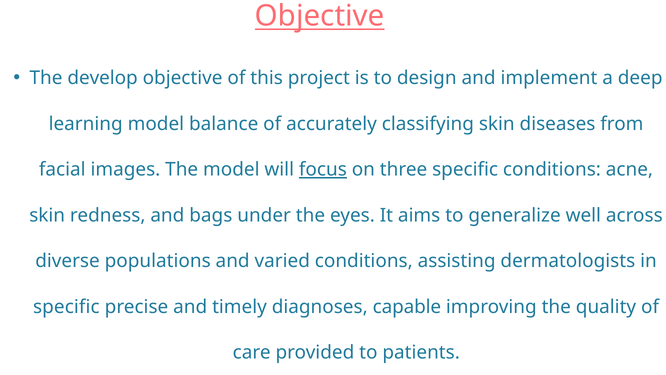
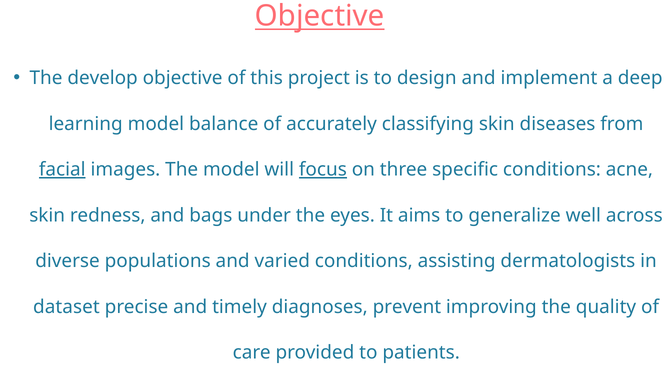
facial underline: none -> present
specific at (66, 307): specific -> dataset
capable: capable -> prevent
